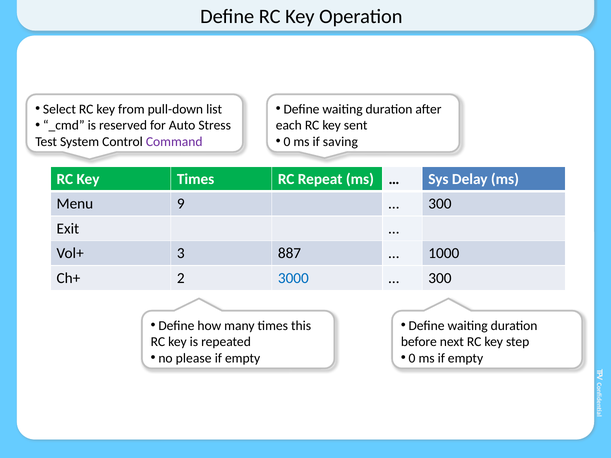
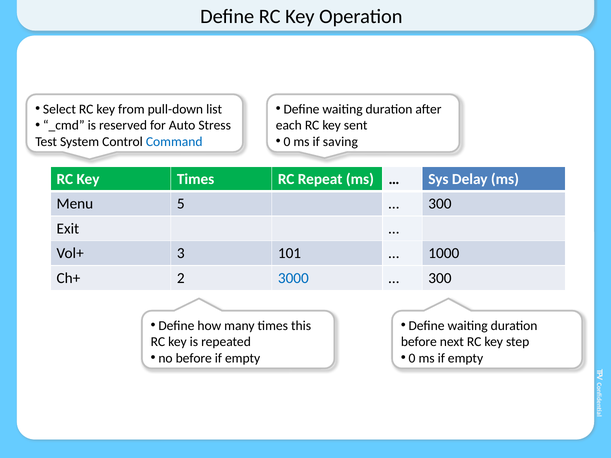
Command colour: purple -> blue
9: 9 -> 5
887: 887 -> 101
no please: please -> before
